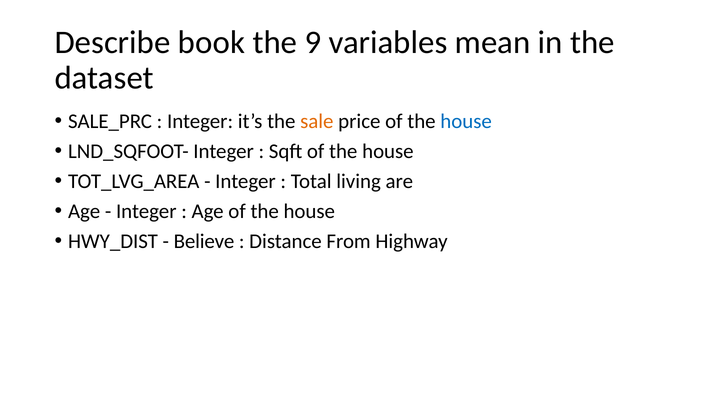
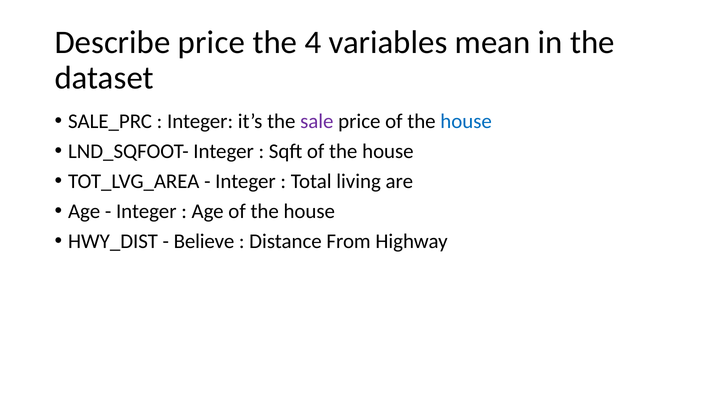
Describe book: book -> price
9: 9 -> 4
sale colour: orange -> purple
